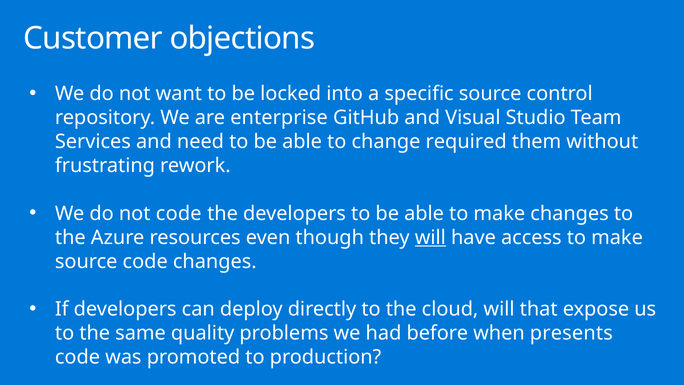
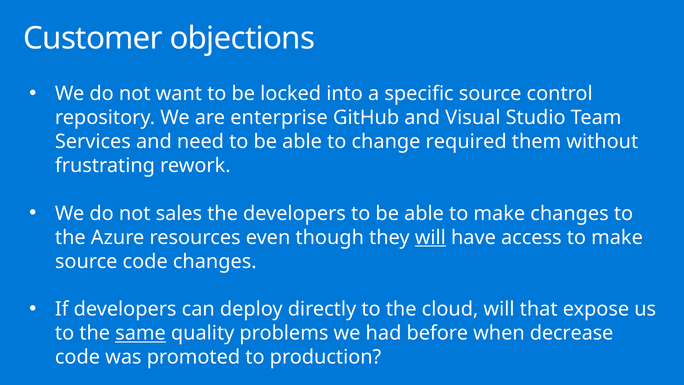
not code: code -> sales
same underline: none -> present
presents: presents -> decrease
